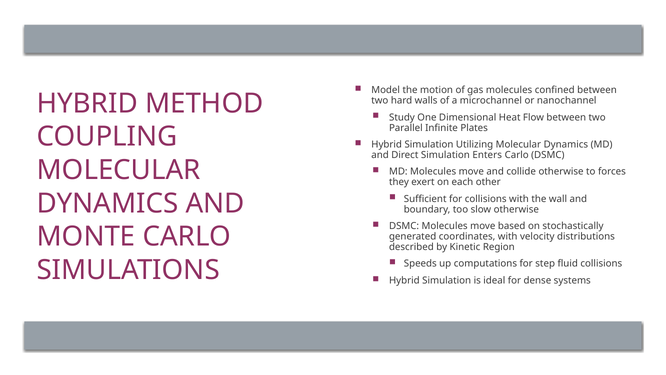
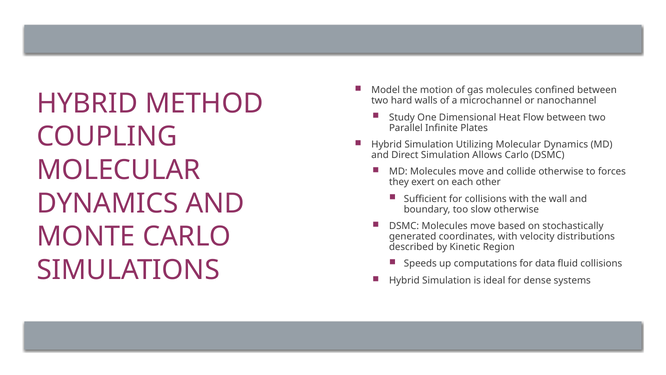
Enters: Enters -> Allows
step: step -> data
